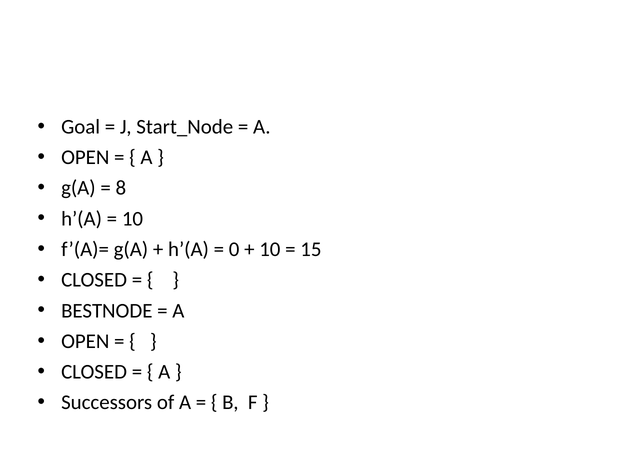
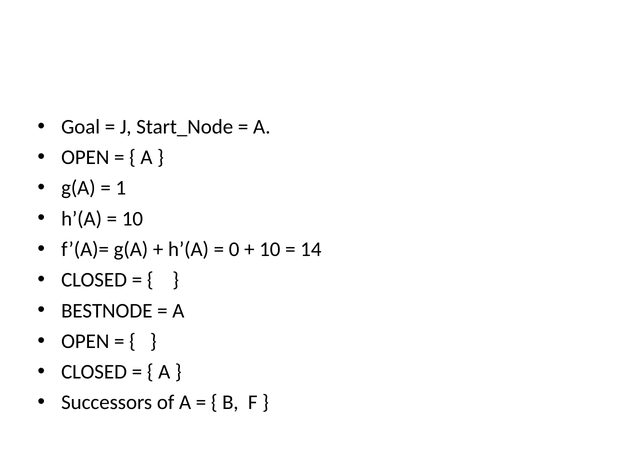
8: 8 -> 1
15: 15 -> 14
